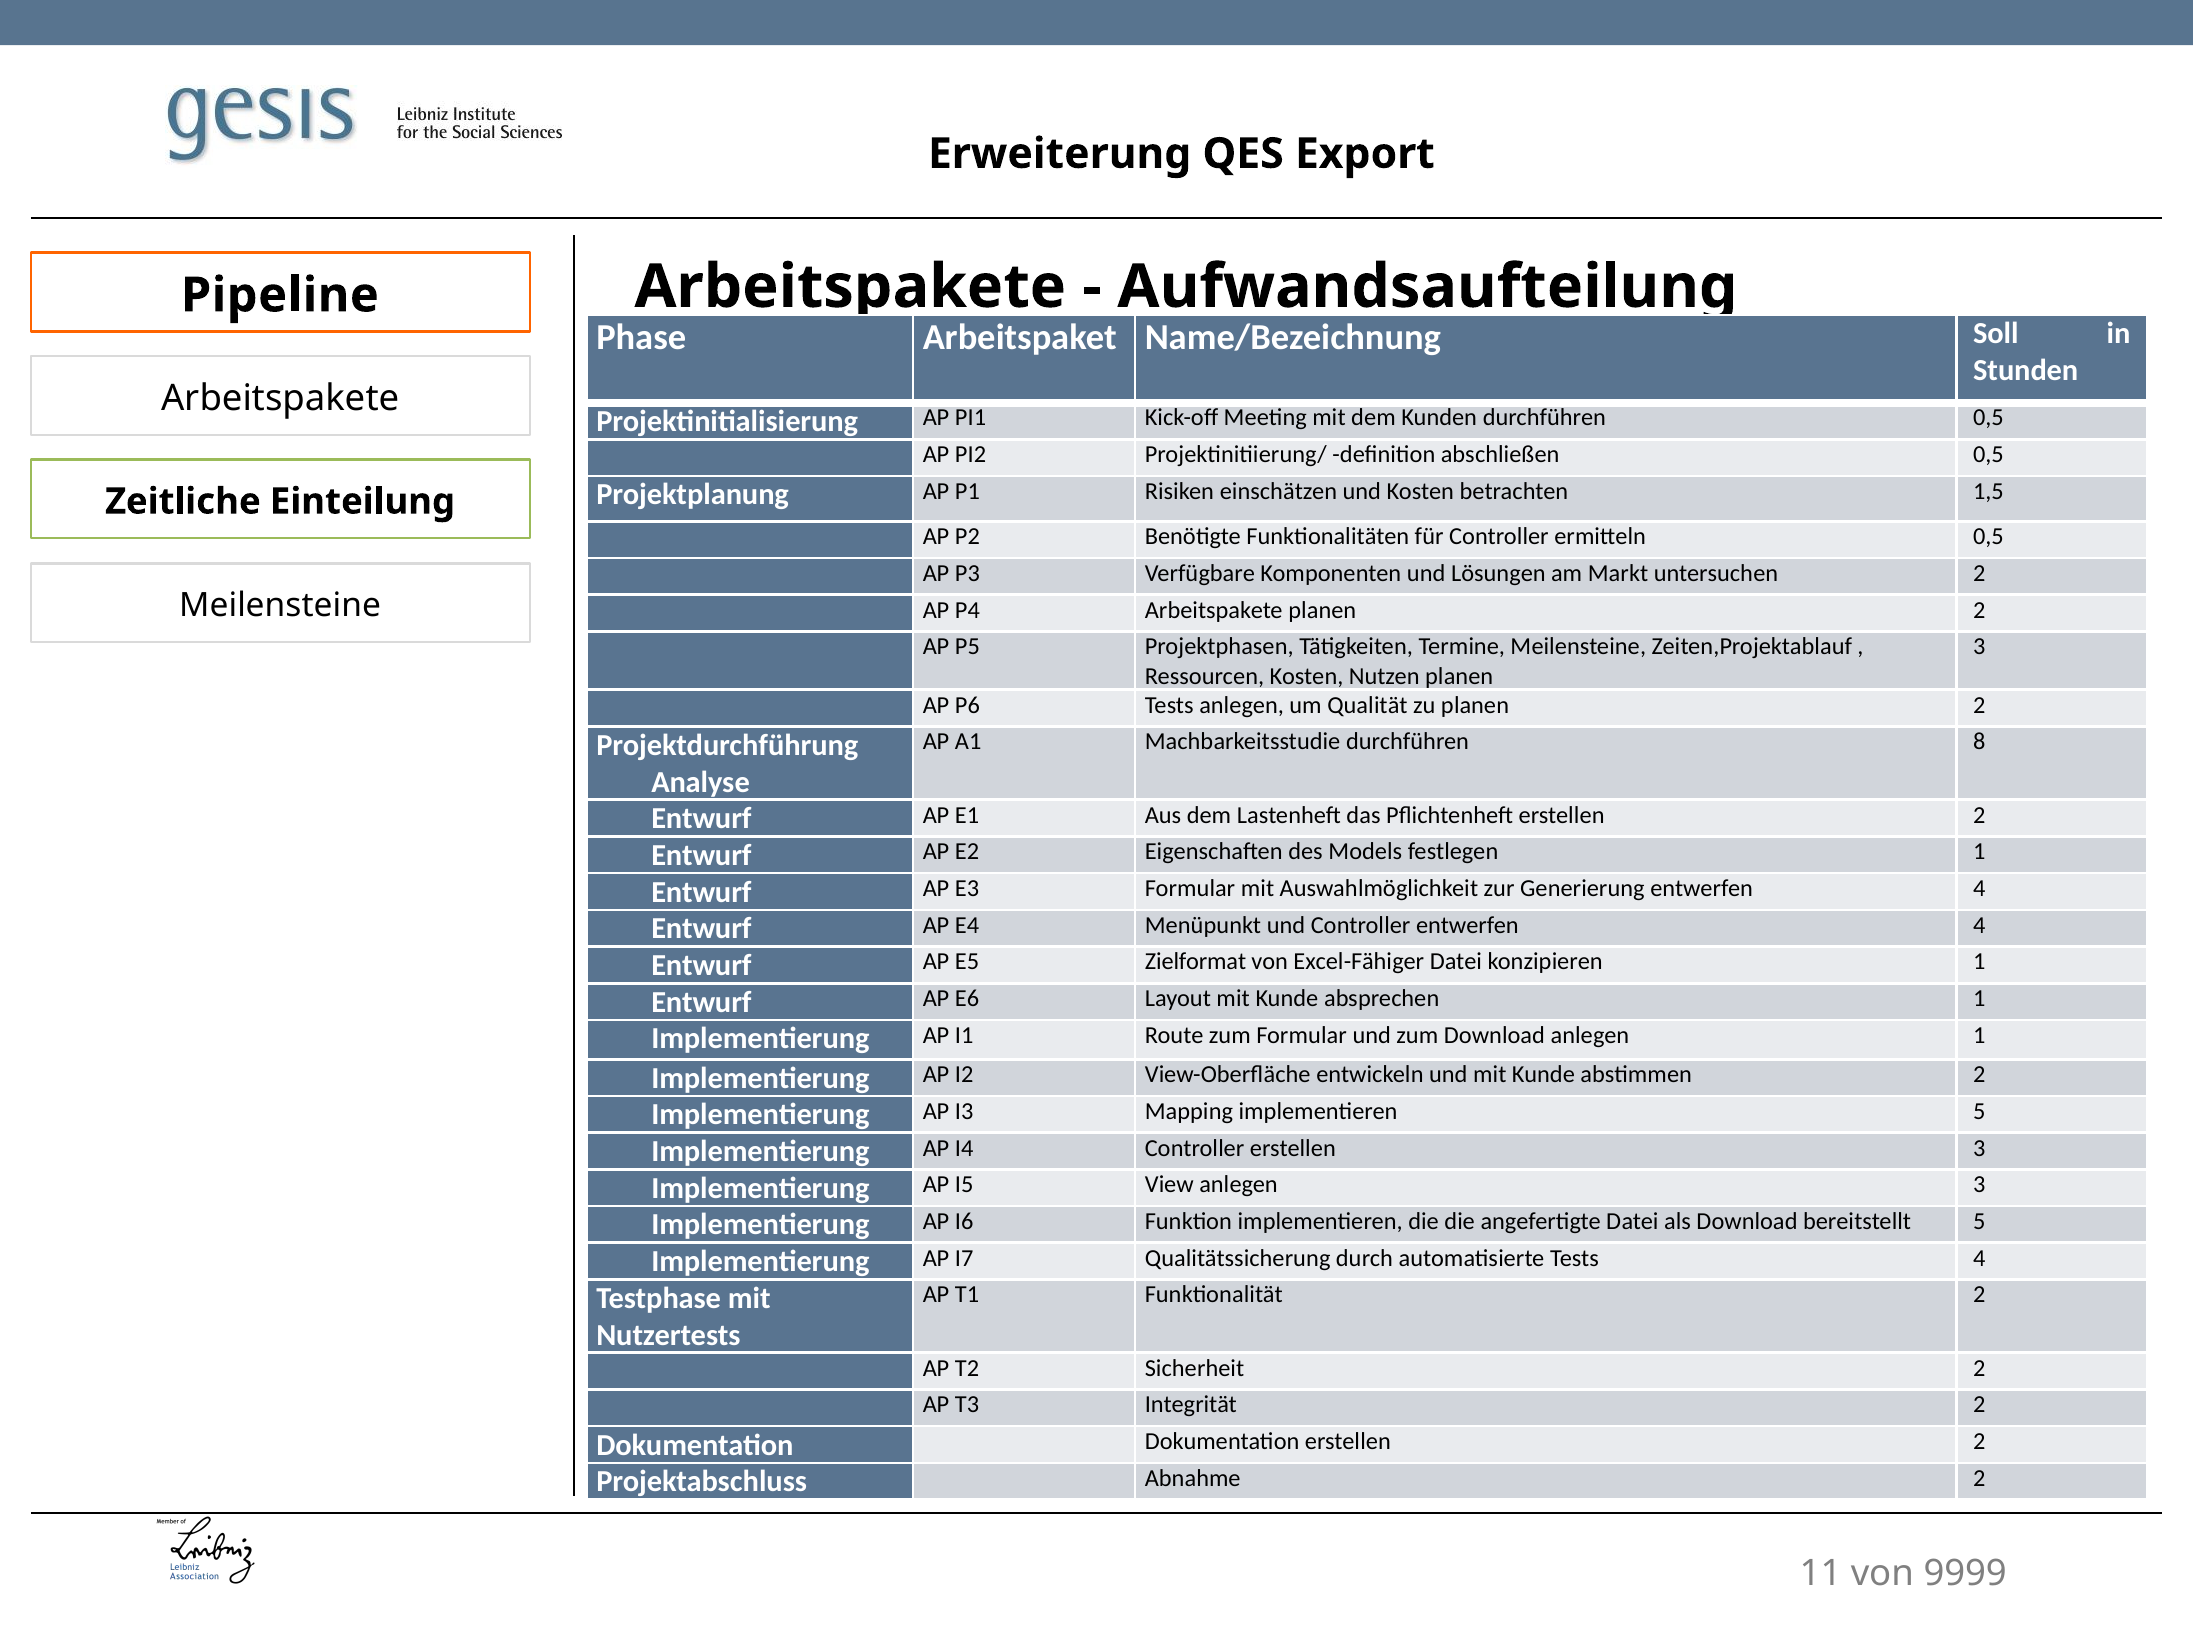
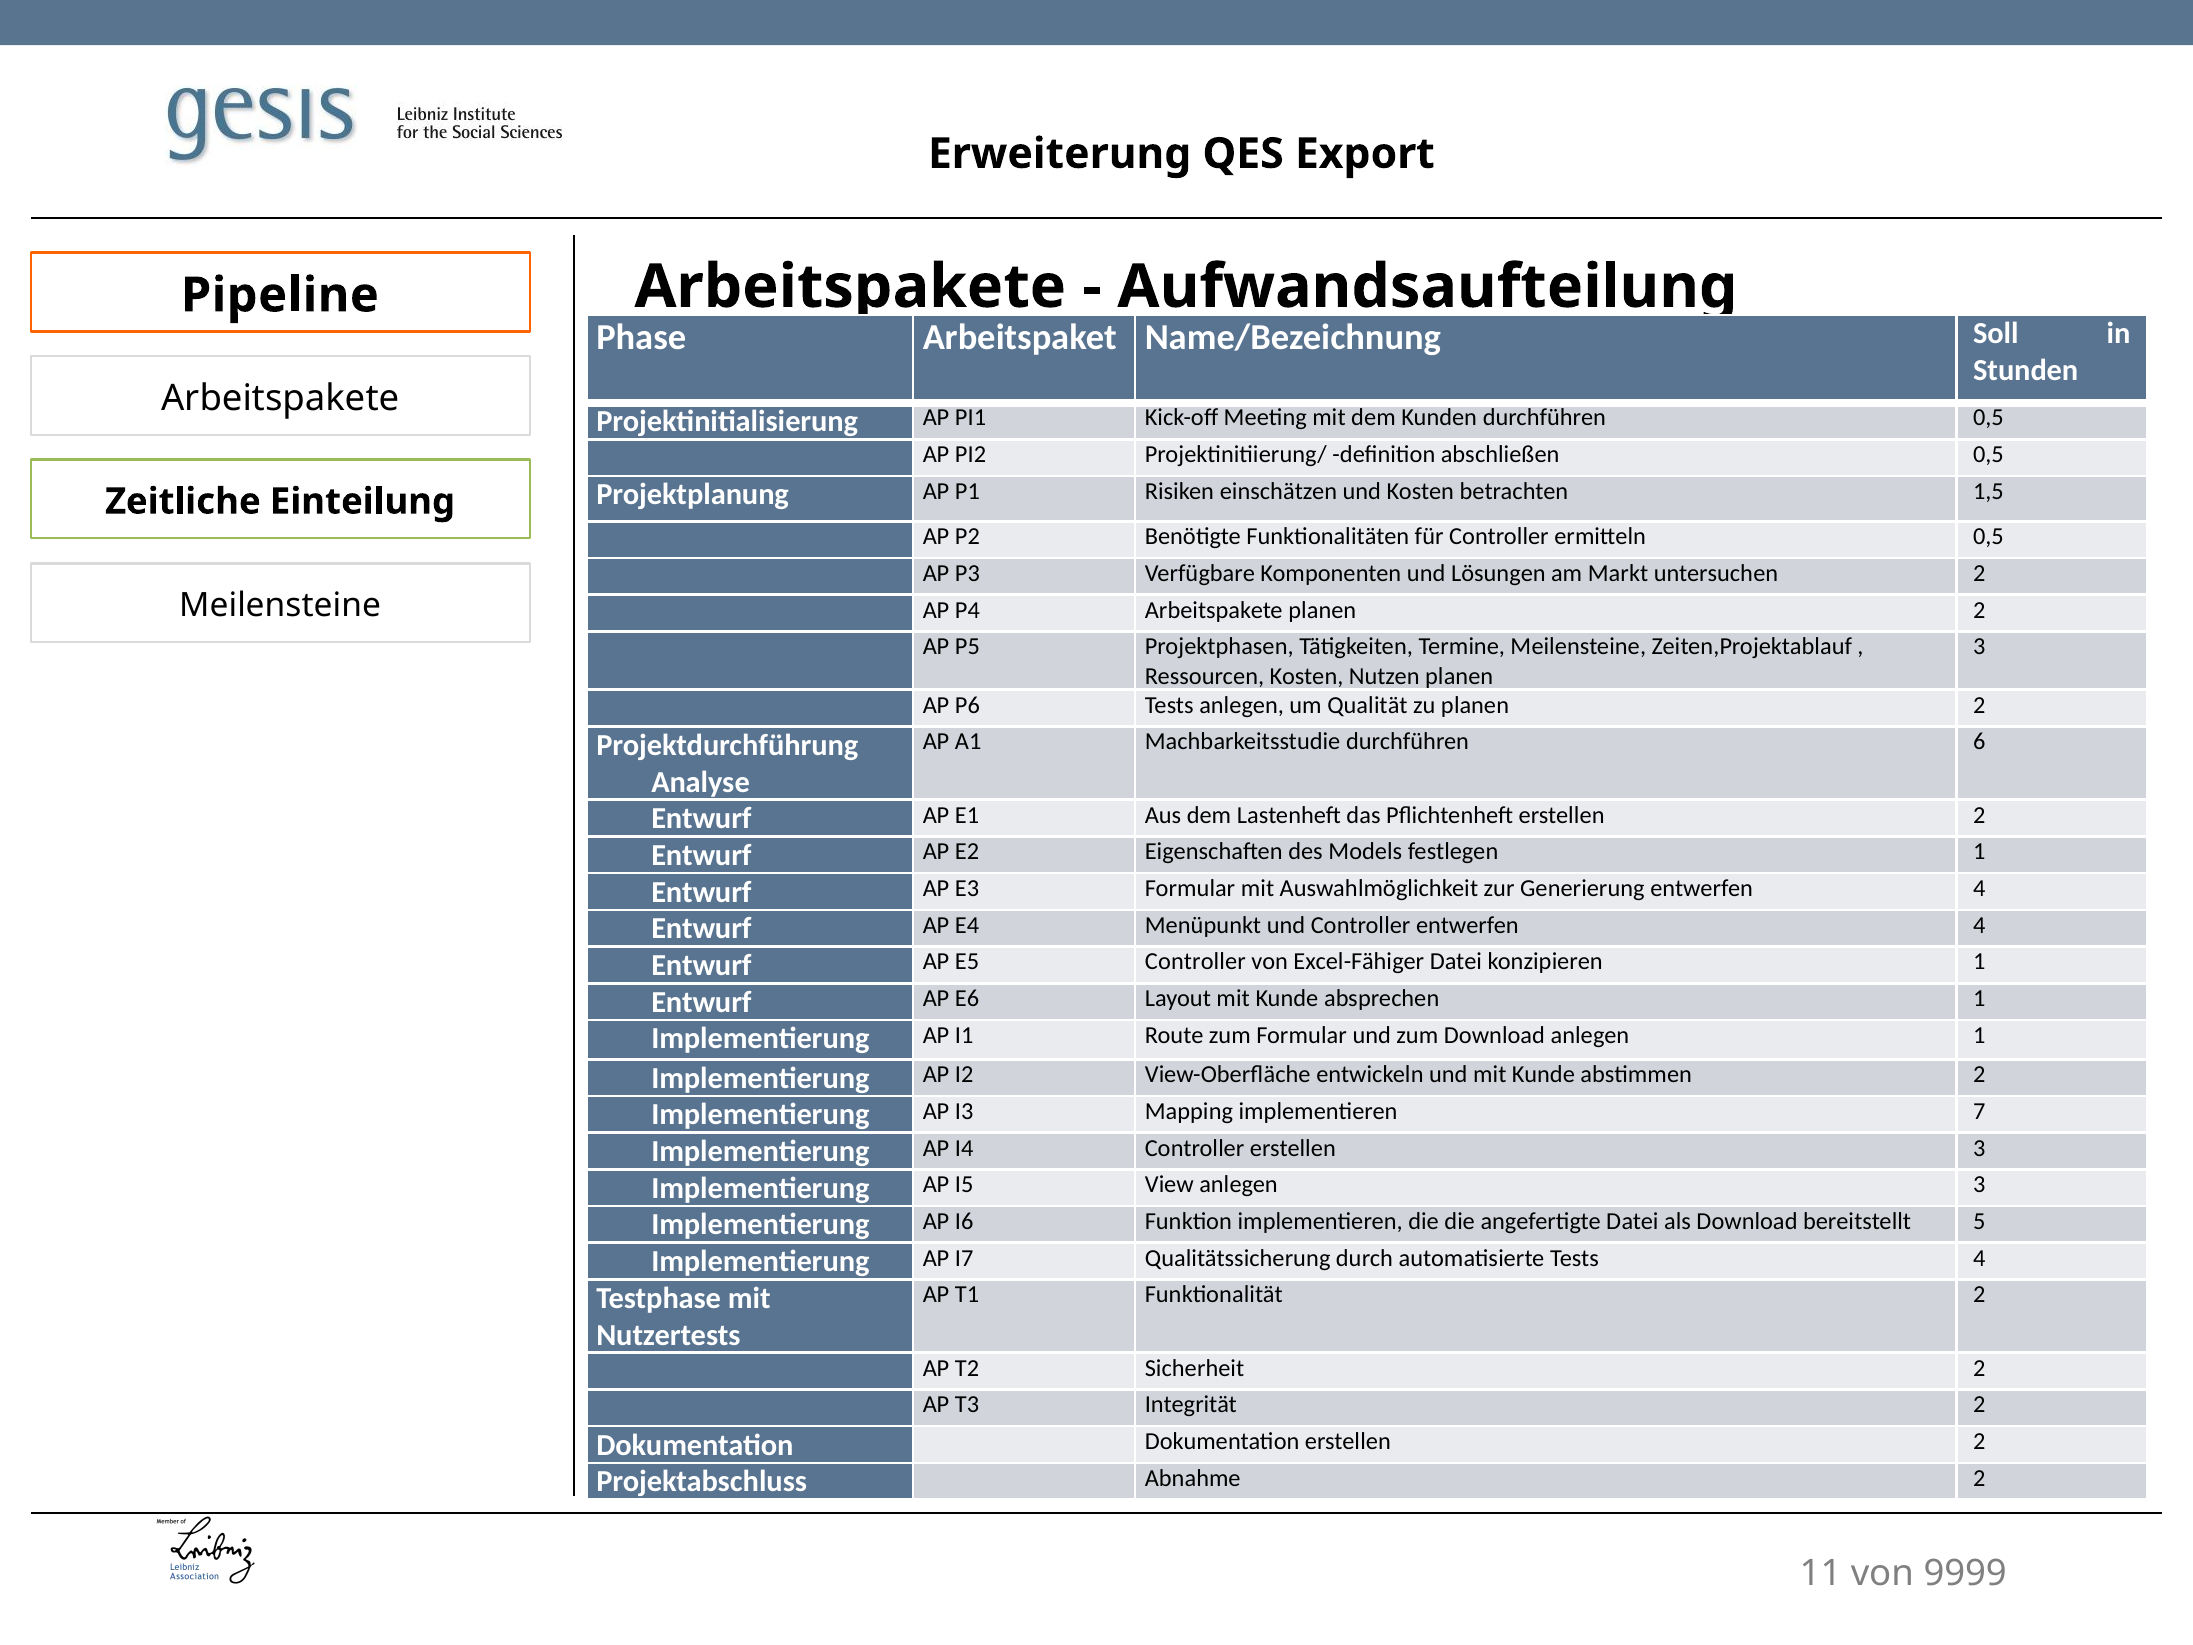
8: 8 -> 6
E5 Zielformat: Zielformat -> Controller
implementieren 5: 5 -> 7
